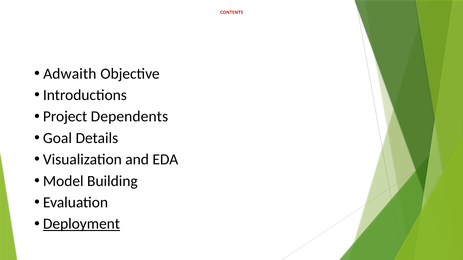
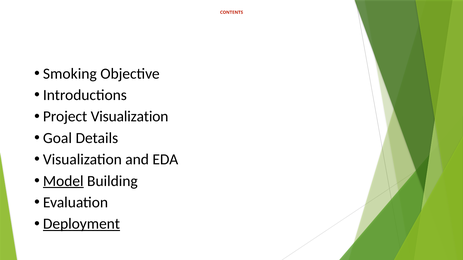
Adwaith: Adwaith -> Smoking
Project Dependents: Dependents -> Visualization
Model underline: none -> present
